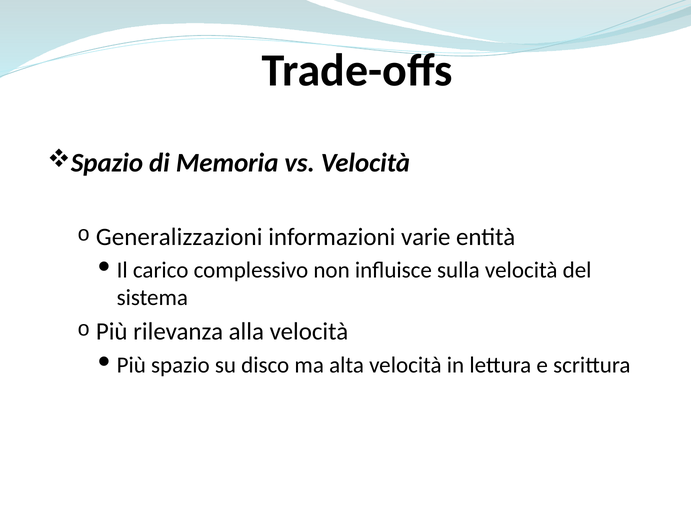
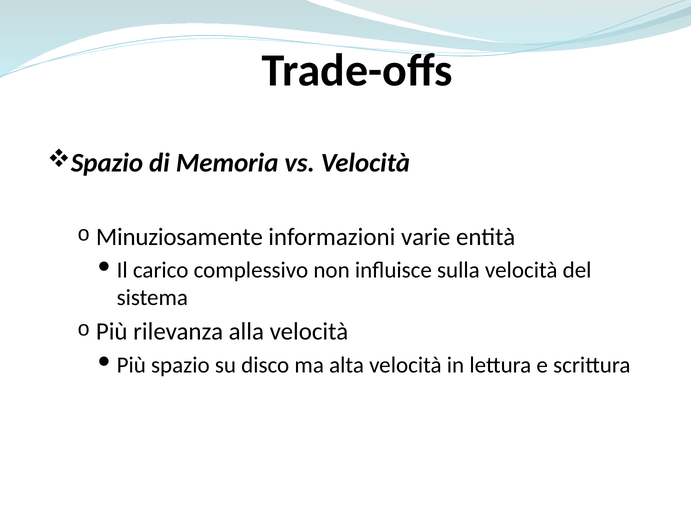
Generalizzazioni: Generalizzazioni -> Minuziosamente
